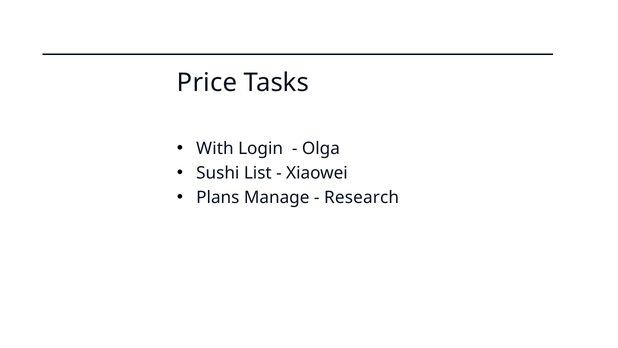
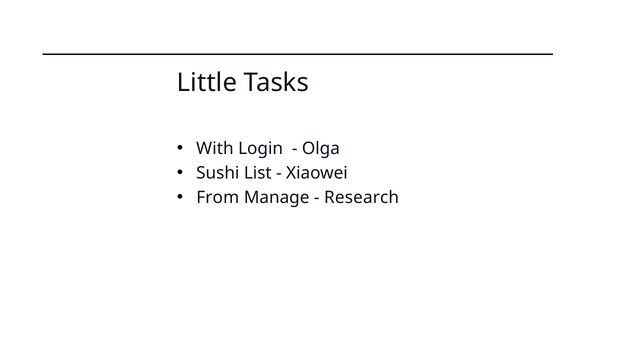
Price: Price -> Little
Plans: Plans -> From
